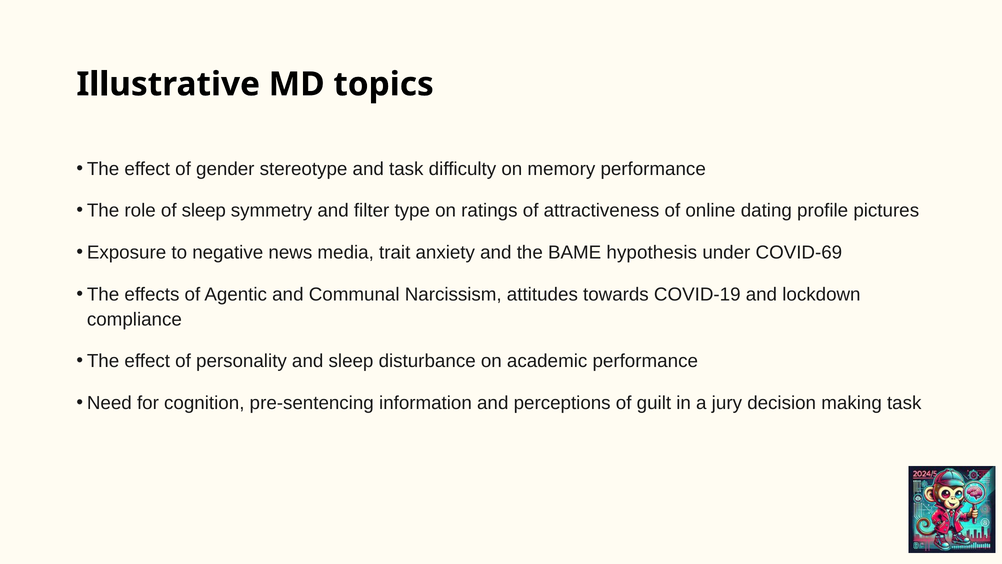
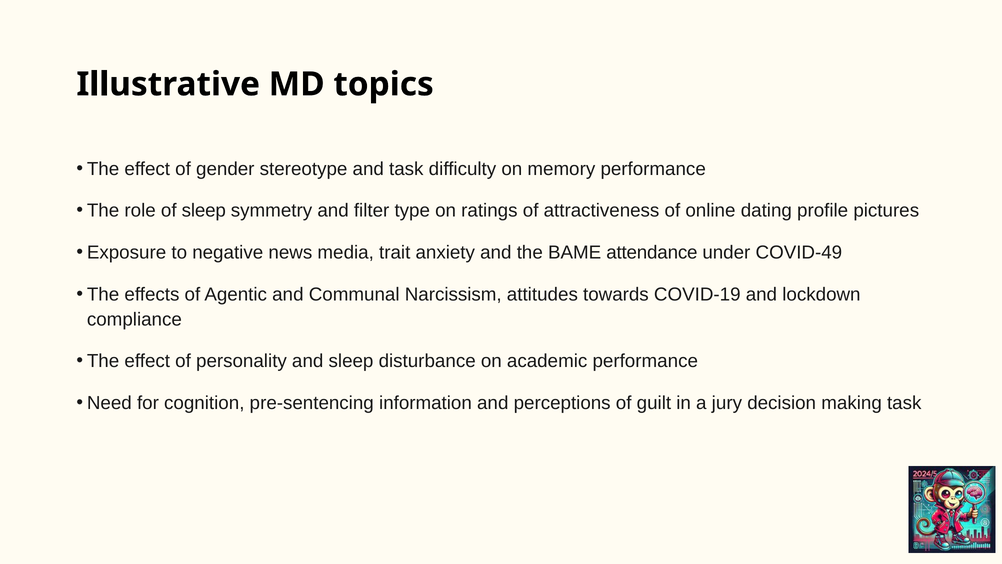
hypothesis: hypothesis -> attendance
COVID-69: COVID-69 -> COVID-49
